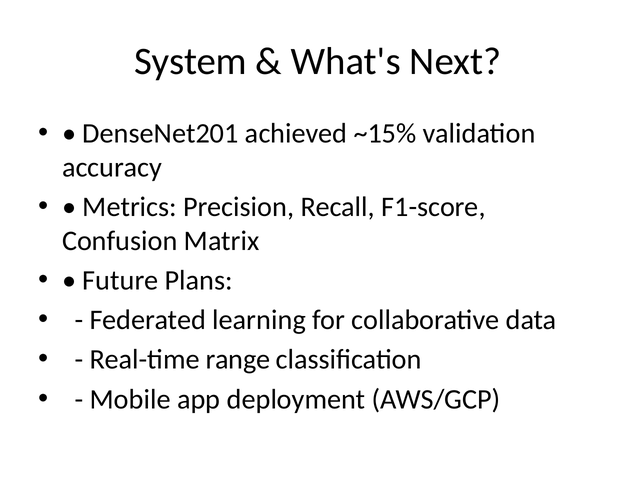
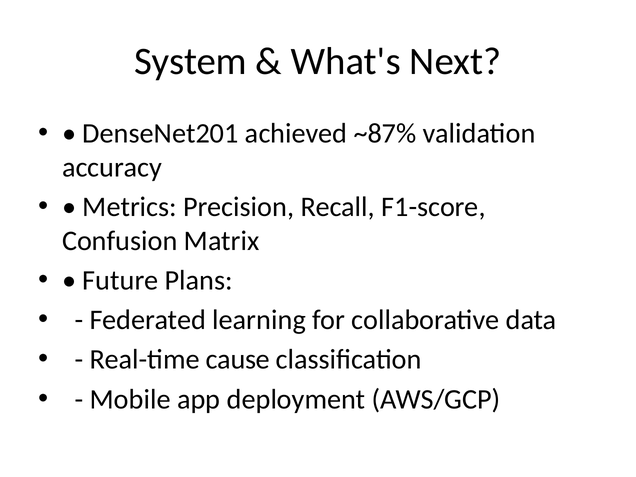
~15%: ~15% -> ~87%
range: range -> cause
